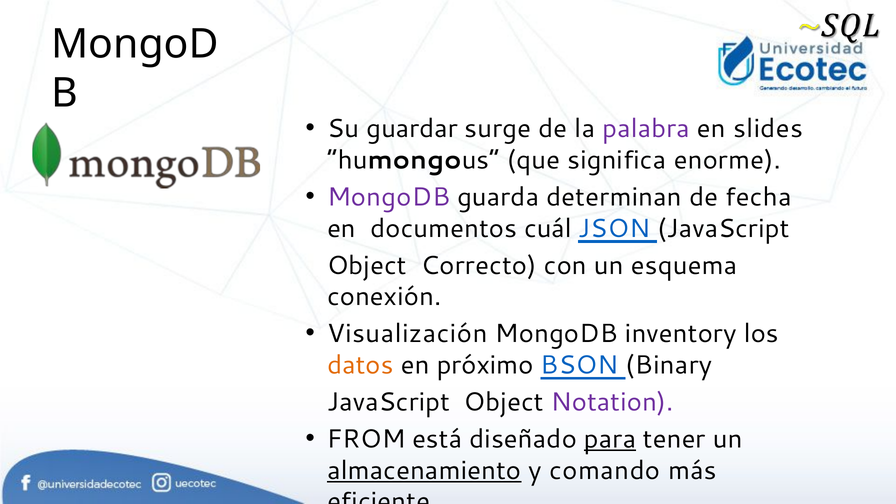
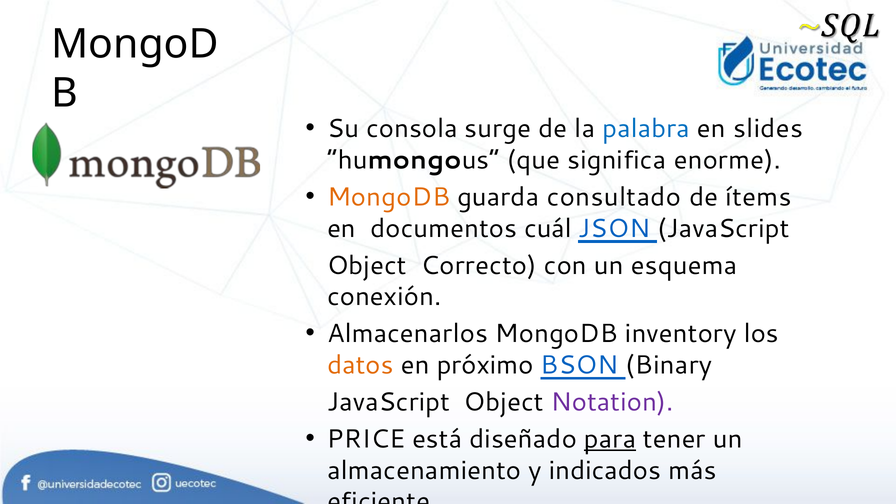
guardar: guardar -> consola
palabra colour: purple -> blue
MongoDB at (389, 197) colour: purple -> orange
determinan: determinan -> consultado
fecha: fecha -> ítems
Visualización: Visualización -> Almacenarlos
FROM: FROM -> PRICE
almacenamiento underline: present -> none
comando: comando -> indicados
